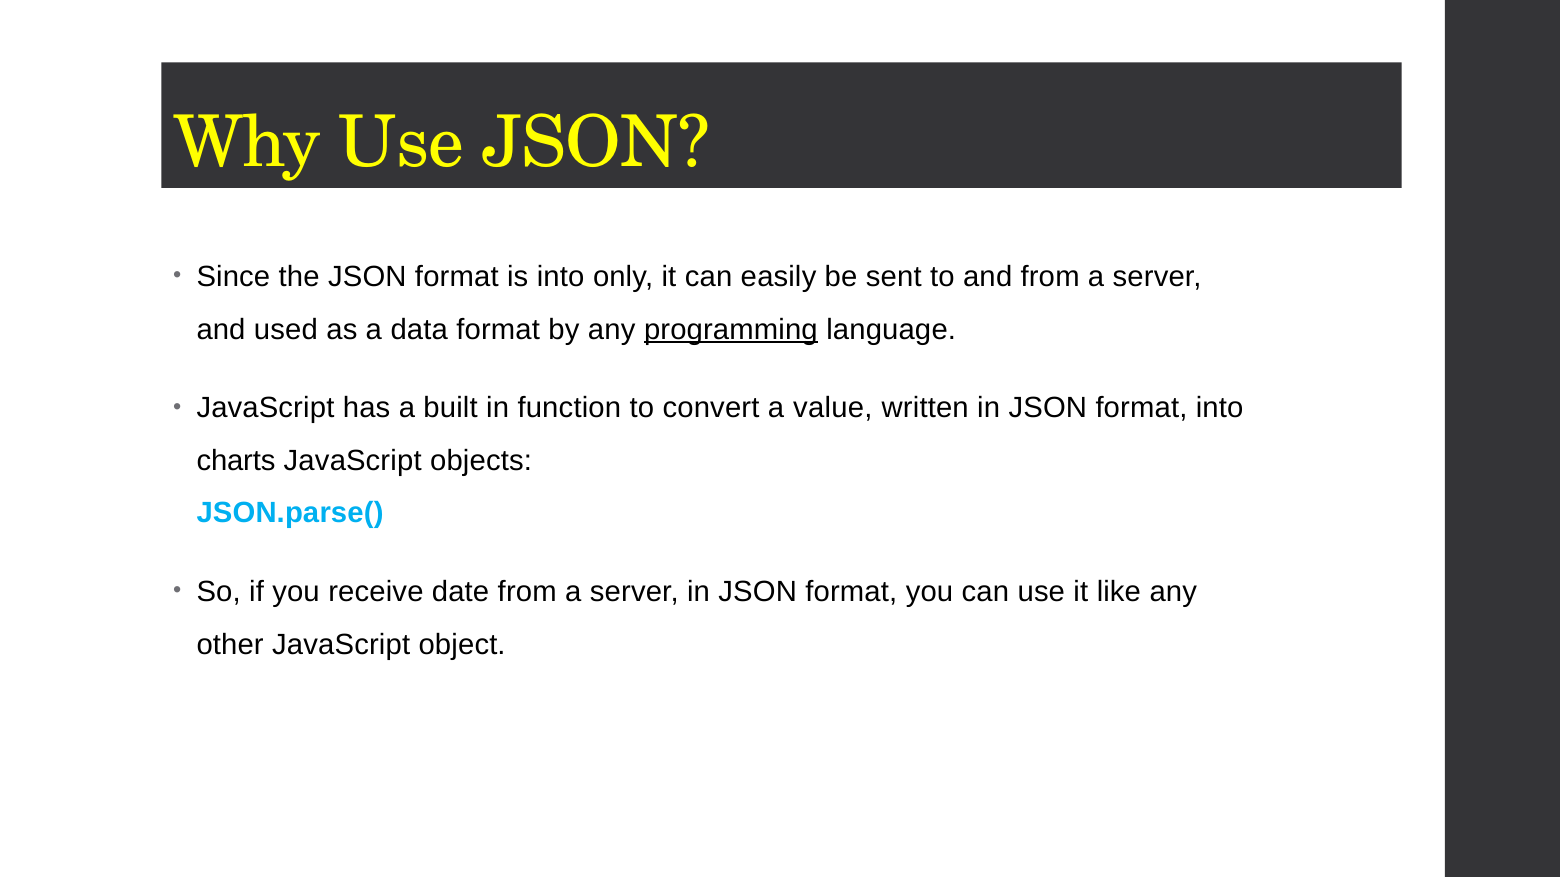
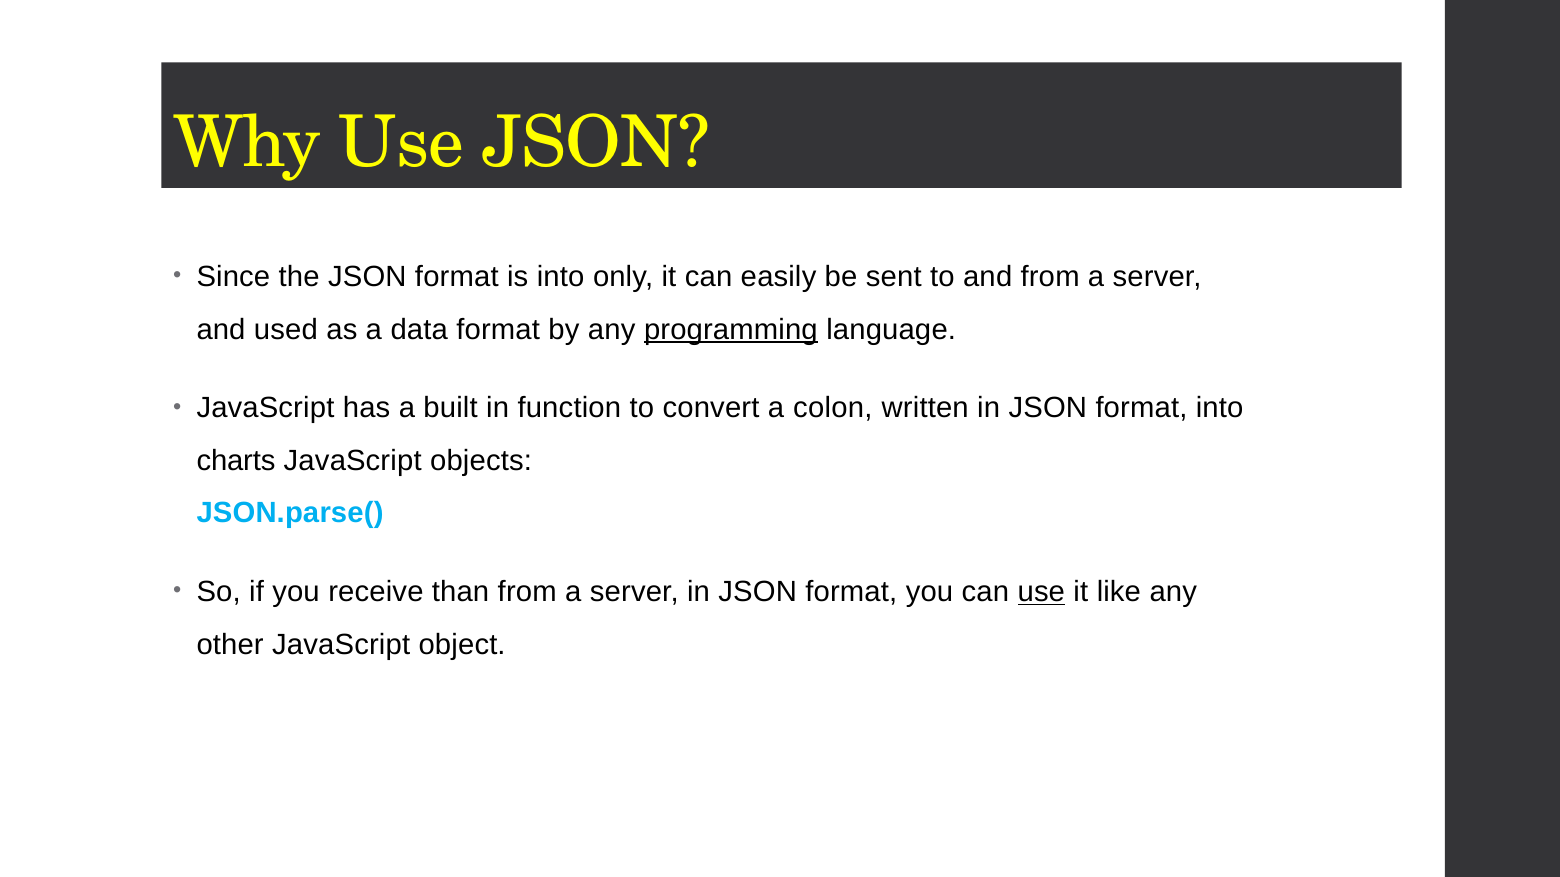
value: value -> colon
date: date -> than
use at (1041, 592) underline: none -> present
